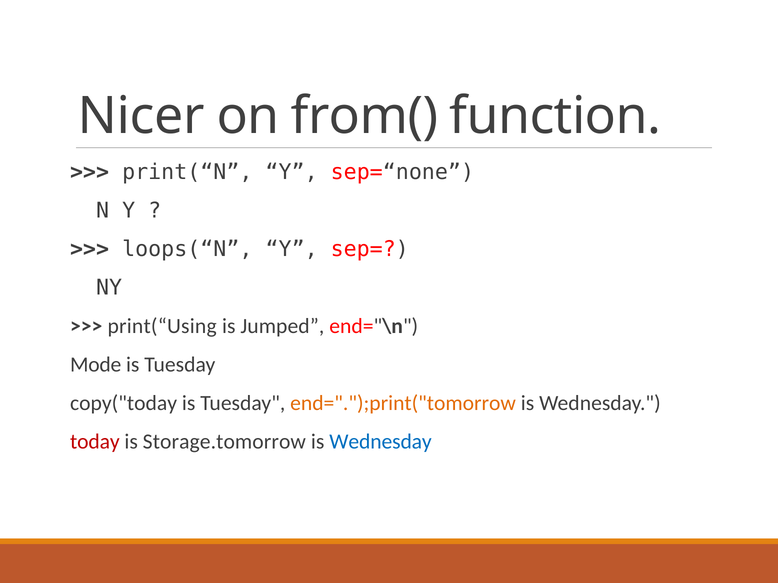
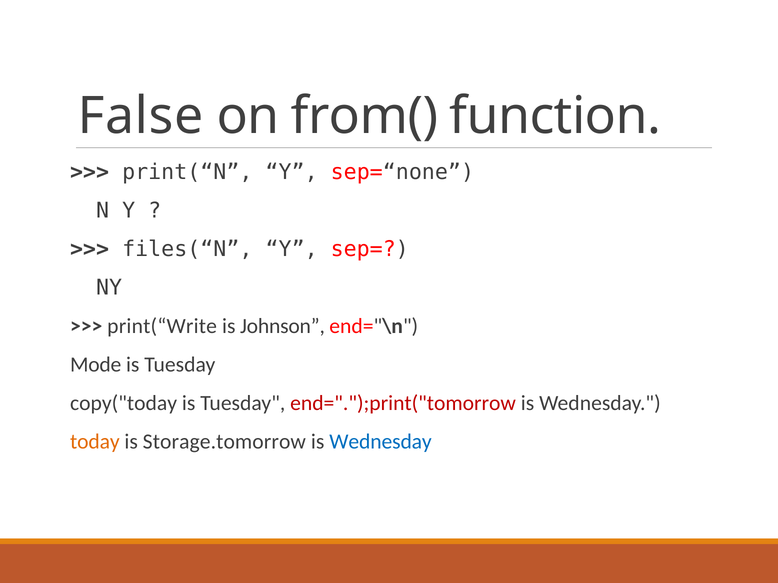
Nicer: Nicer -> False
loops(“N: loops(“N -> files(“N
print(“Using: print(“Using -> print(“Write
Jumped: Jumped -> Johnson
end=".");print("tomorrow colour: orange -> red
today colour: red -> orange
